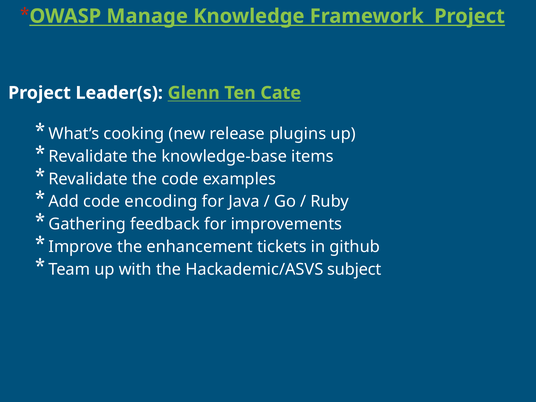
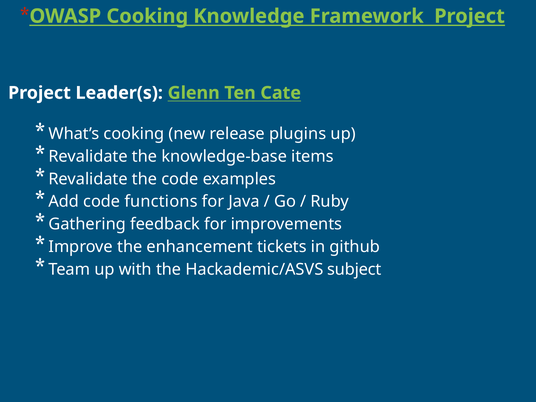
OWASP Manage: Manage -> Cooking
encoding: encoding -> functions
